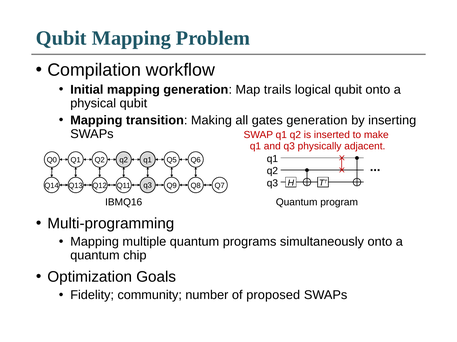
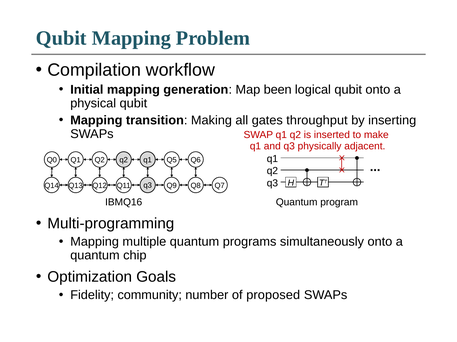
trails: trails -> been
gates generation: generation -> throughput
